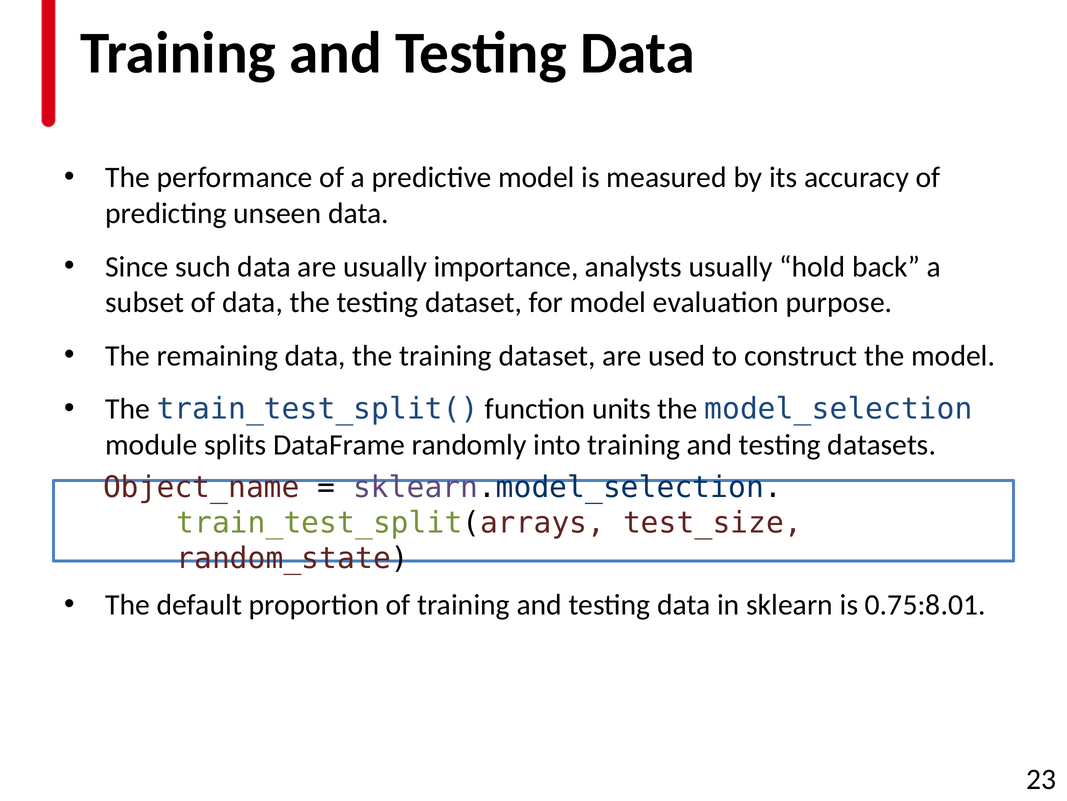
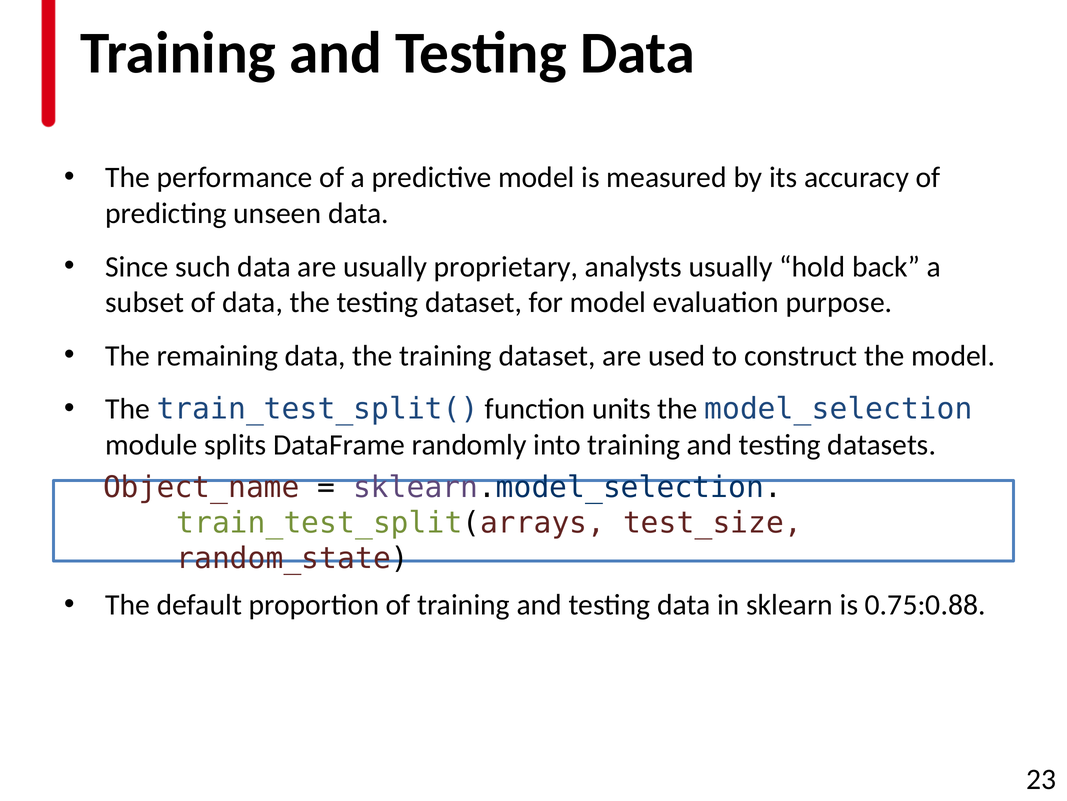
importance: importance -> proprietary
0.75:8.01: 0.75:8.01 -> 0.75:0.88
